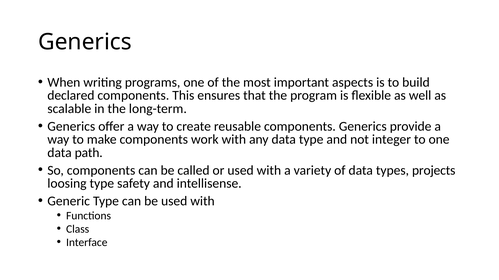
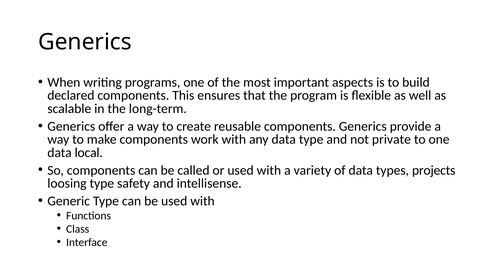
integer: integer -> private
path: path -> local
